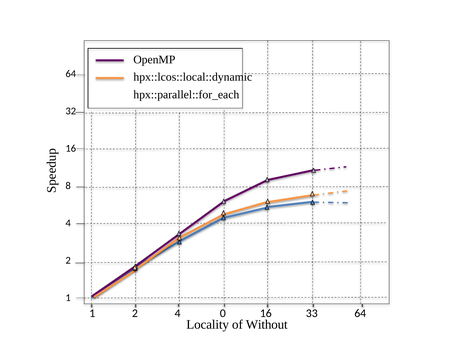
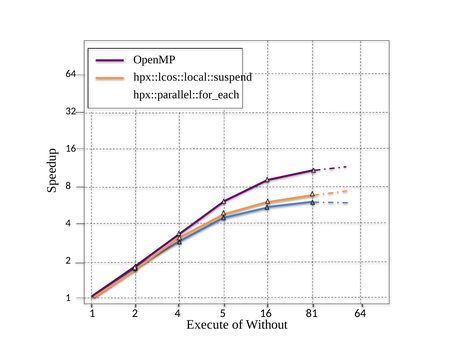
hpx::lcos::local::dynamic: hpx::lcos::local::dynamic -> hpx::lcos::local::suspend
0: 0 -> 5
33: 33 -> 81
Locality: Locality -> Execute
